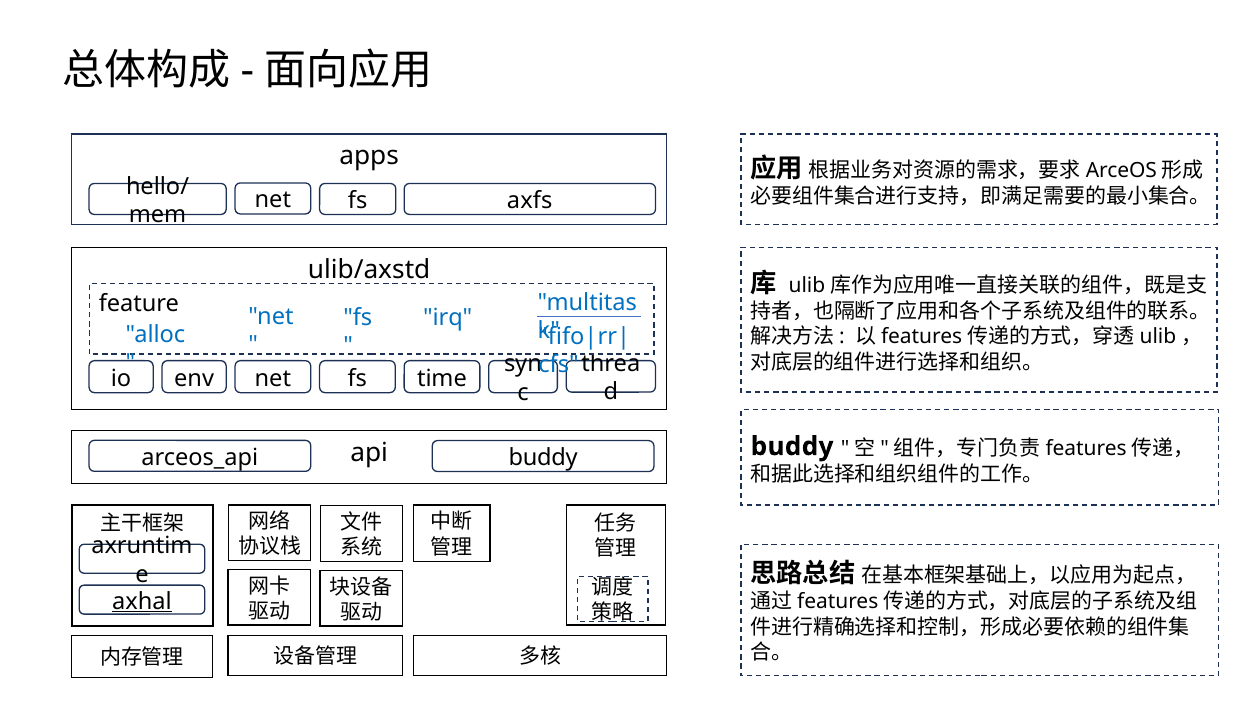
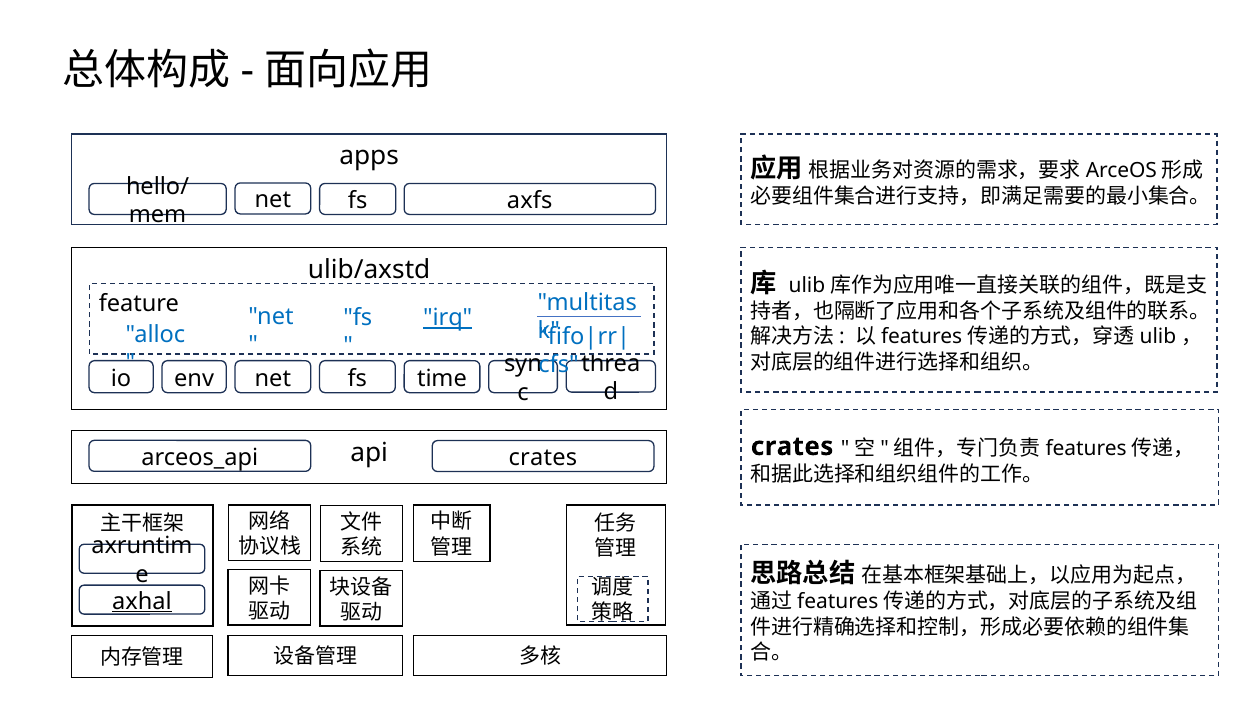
irq underline: none -> present
buddy at (792, 447): buddy -> crates
arceos_api buddy: buddy -> crates
